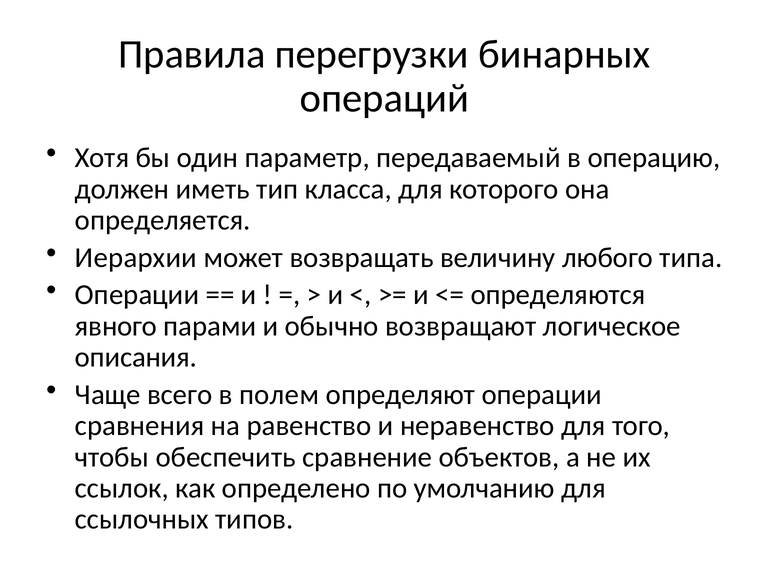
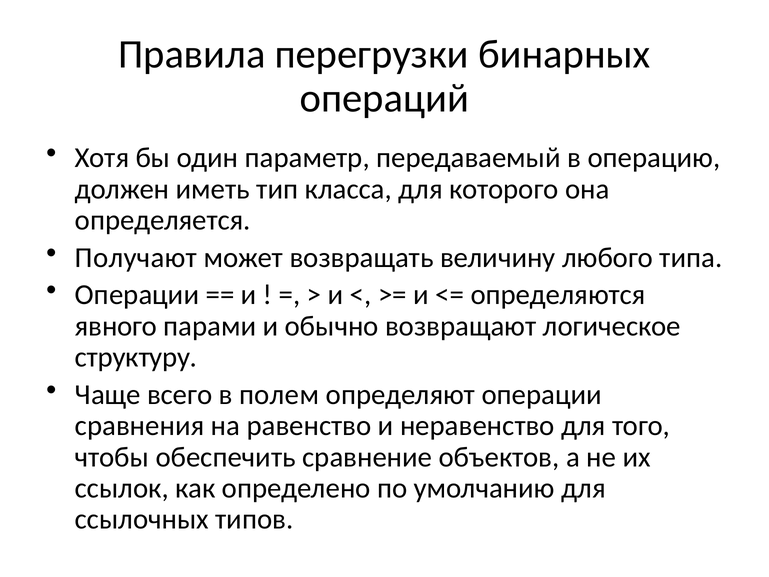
Иерархии: Иерархии -> Получают
описания: описания -> структуру
